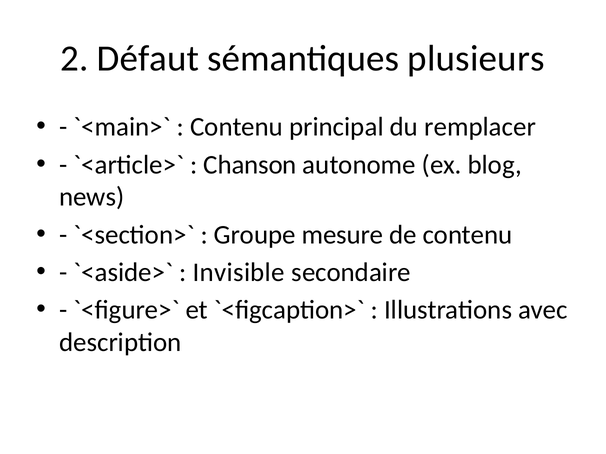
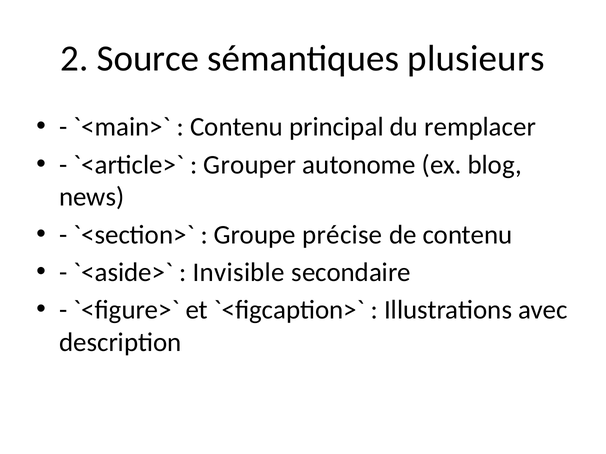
Défaut: Défaut -> Source
Chanson: Chanson -> Grouper
mesure: mesure -> précise
